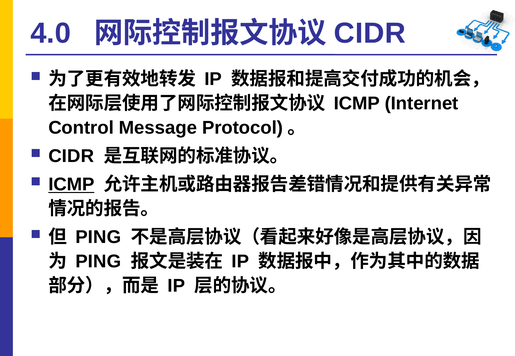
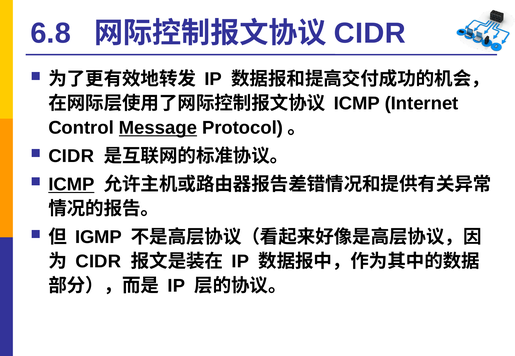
4.0: 4.0 -> 6.8
Message underline: none -> present
PING at (98, 238): PING -> IGMP
PING at (98, 262): PING -> CIDR
